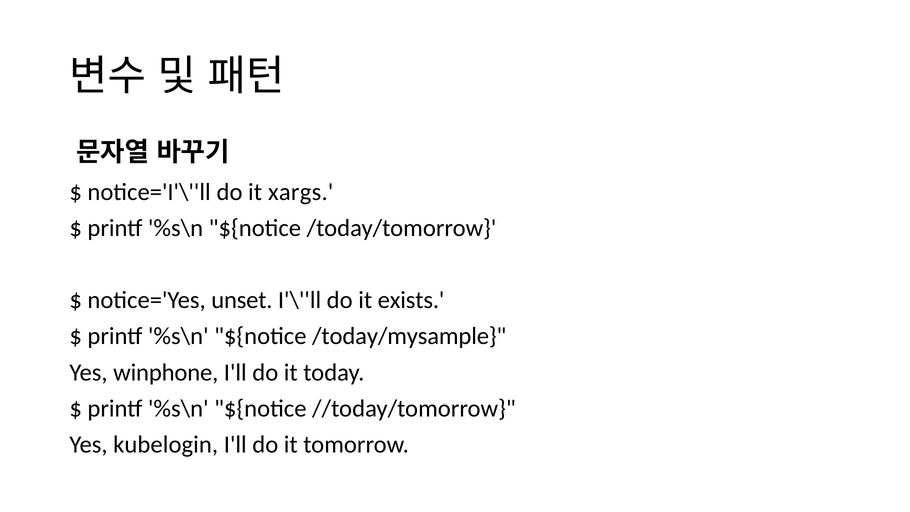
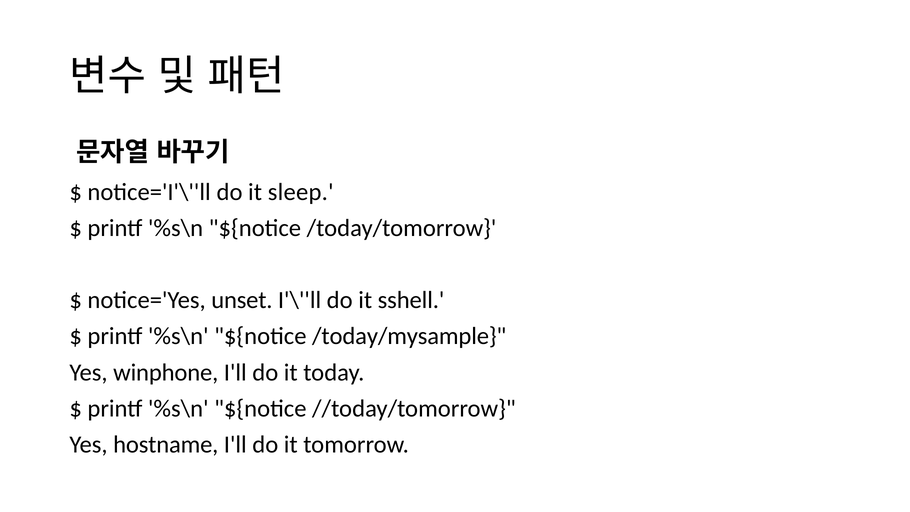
xargs: xargs -> sleep
exists: exists -> sshell
kubelogin: kubelogin -> hostname
